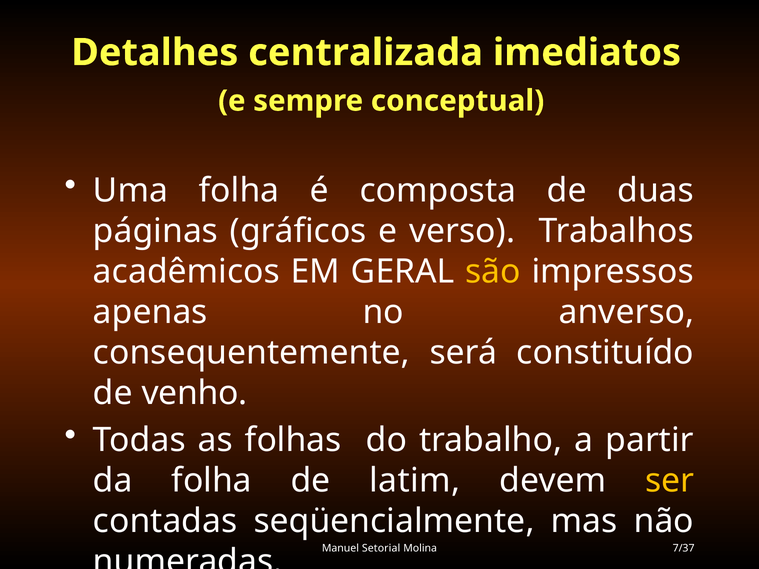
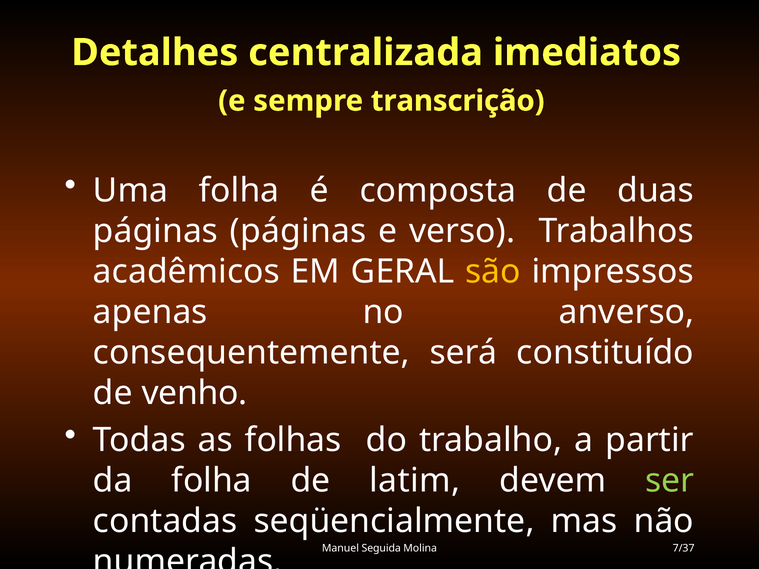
conceptual: conceptual -> transcrição
páginas gráficos: gráficos -> páginas
ser colour: yellow -> light green
Setorial: Setorial -> Seguida
